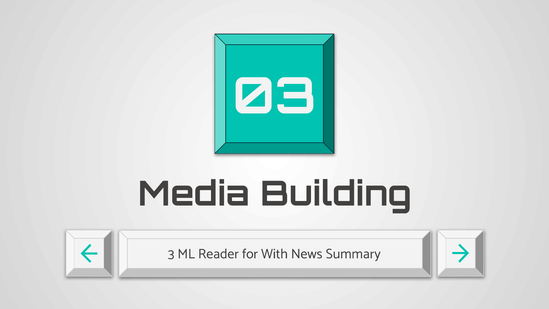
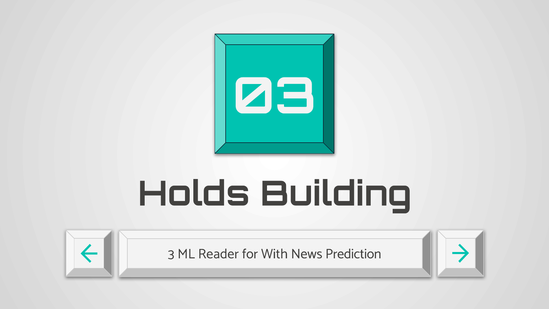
Media: Media -> Holds
Summary: Summary -> Prediction
